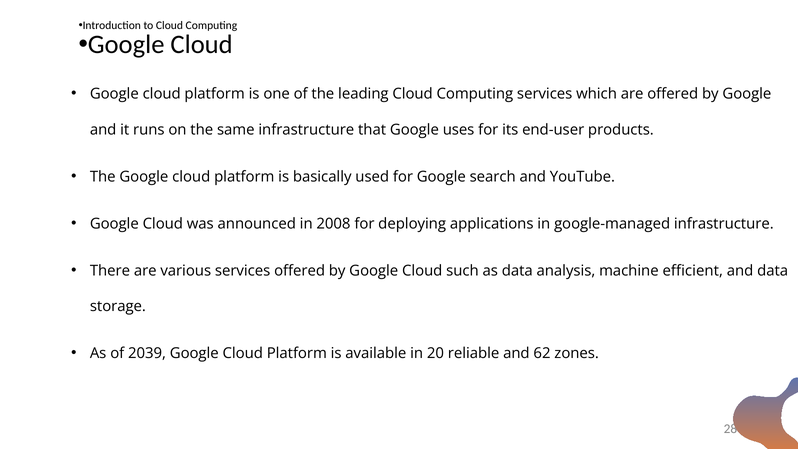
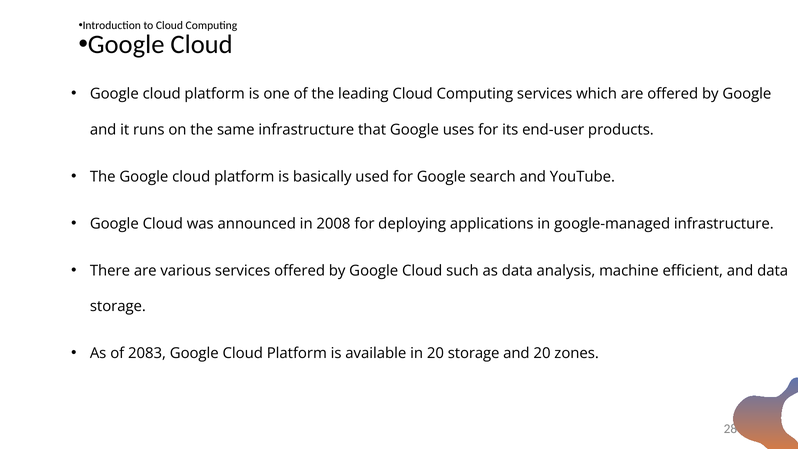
2039: 2039 -> 2083
20 reliable: reliable -> storage
and 62: 62 -> 20
